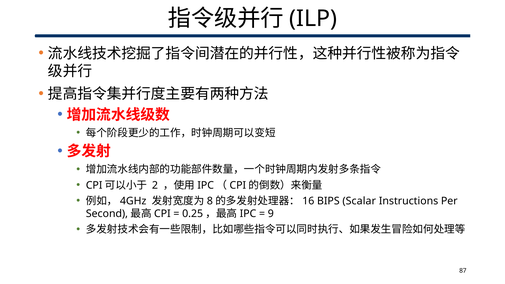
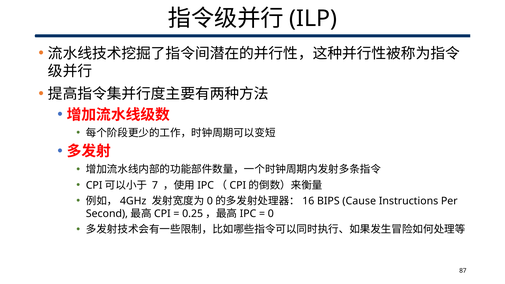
2: 2 -> 7
8 at (210, 201): 8 -> 0
Scalar: Scalar -> Cause
9 at (271, 214): 9 -> 0
